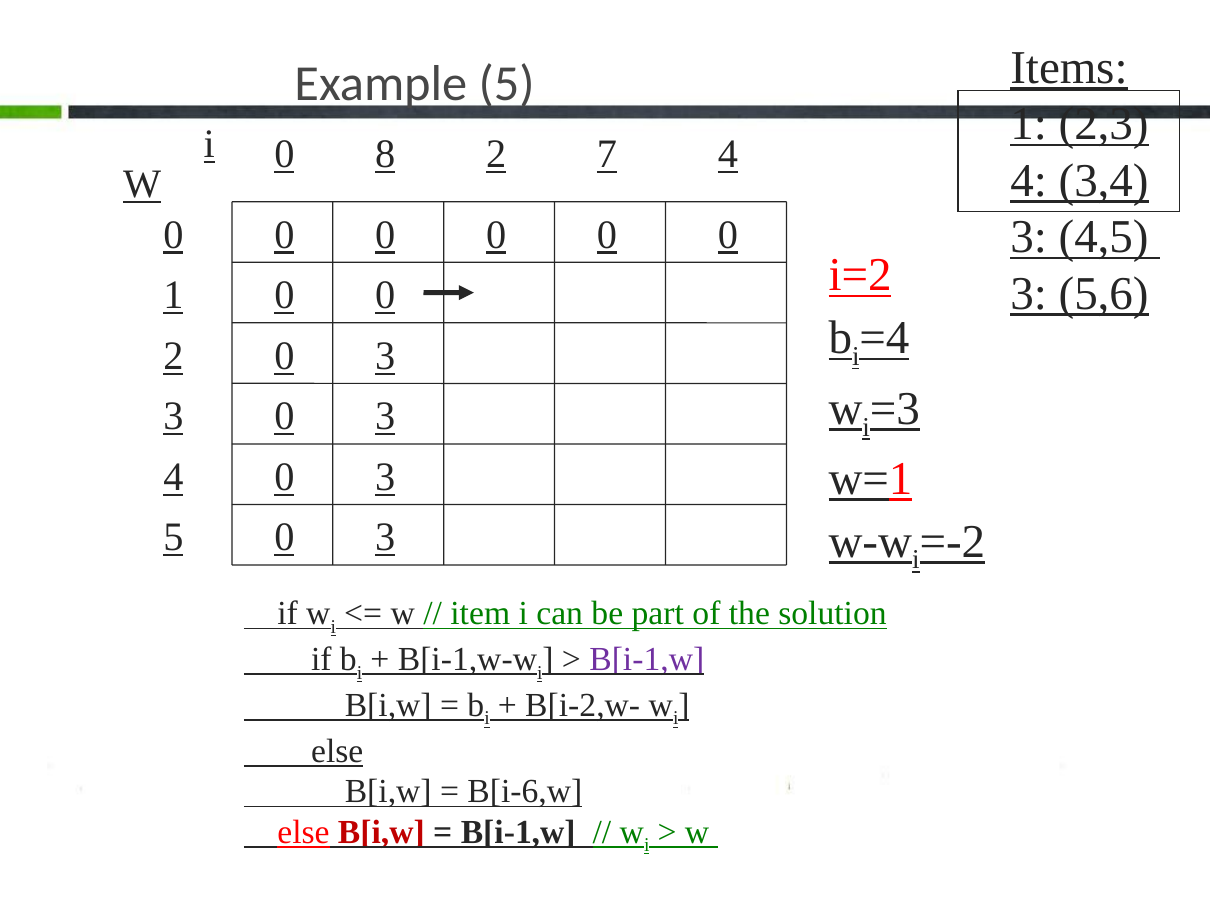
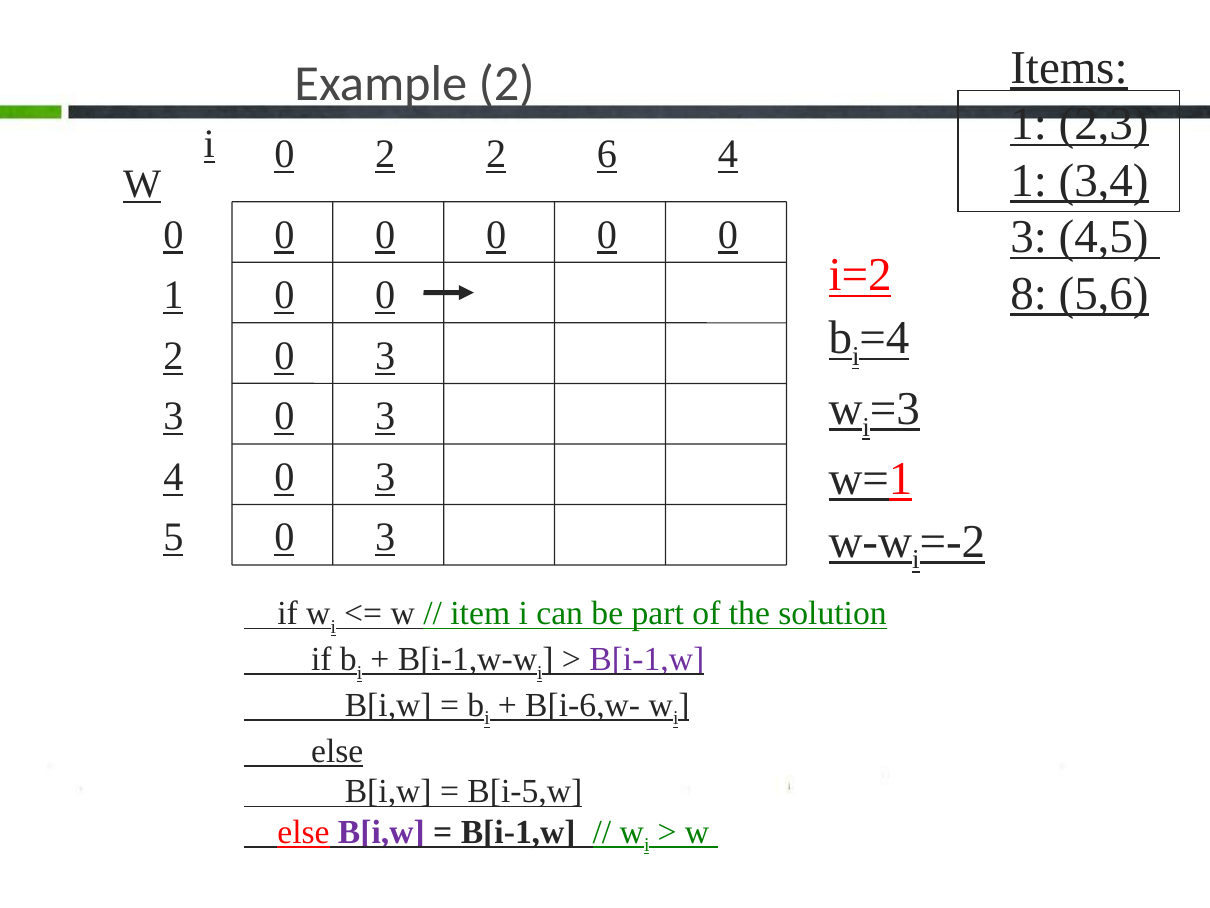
Example 5: 5 -> 2
0 8: 8 -> 2
7: 7 -> 6
4 at (1029, 181): 4 -> 1
3 at (1029, 294): 3 -> 8
B[i-2,w-: B[i-2,w- -> B[i-6,w-
B[i-6,w: B[i-6,w -> B[i-5,w
B[i,w at (381, 832) colour: red -> purple
